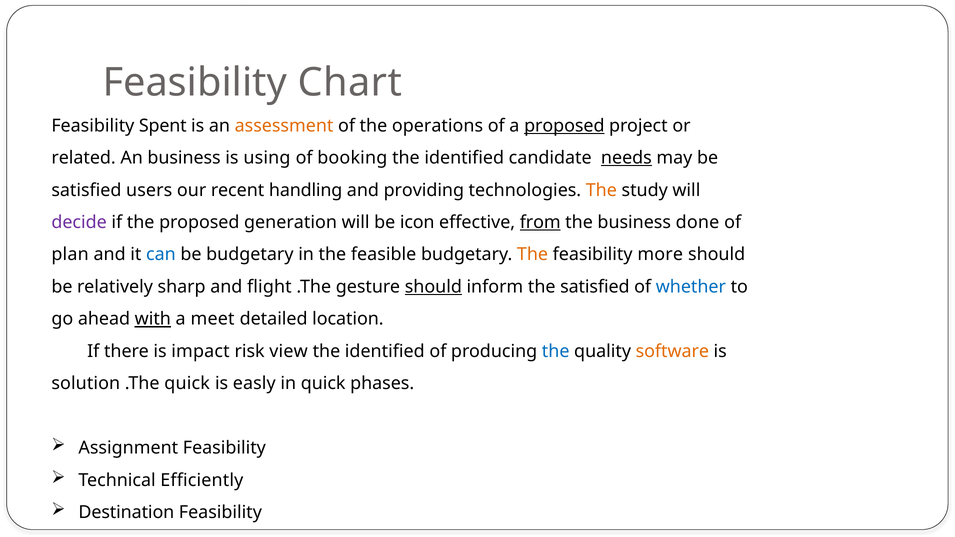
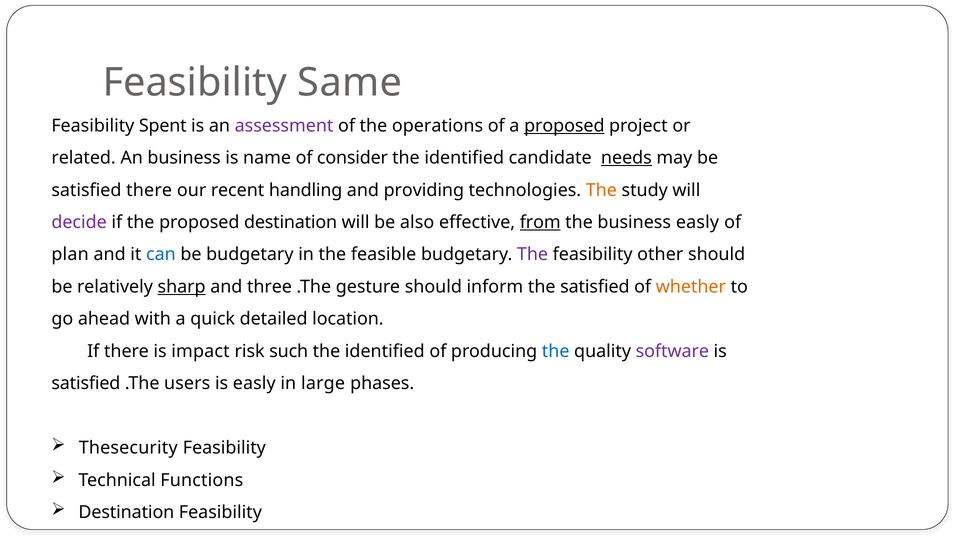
Chart: Chart -> Same
assessment colour: orange -> purple
using: using -> name
booking: booking -> consider
satisfied users: users -> there
proposed generation: generation -> destination
icon: icon -> also
business done: done -> easly
The at (533, 255) colour: orange -> purple
more: more -> other
sharp underline: none -> present
flight: flight -> three
should at (433, 287) underline: present -> none
whether colour: blue -> orange
with underline: present -> none
meet: meet -> quick
view: view -> such
software colour: orange -> purple
solution at (86, 384): solution -> satisfied
.The quick: quick -> users
in quick: quick -> large
Assignment: Assignment -> Thesecurity
Efficiently: Efficiently -> Functions
